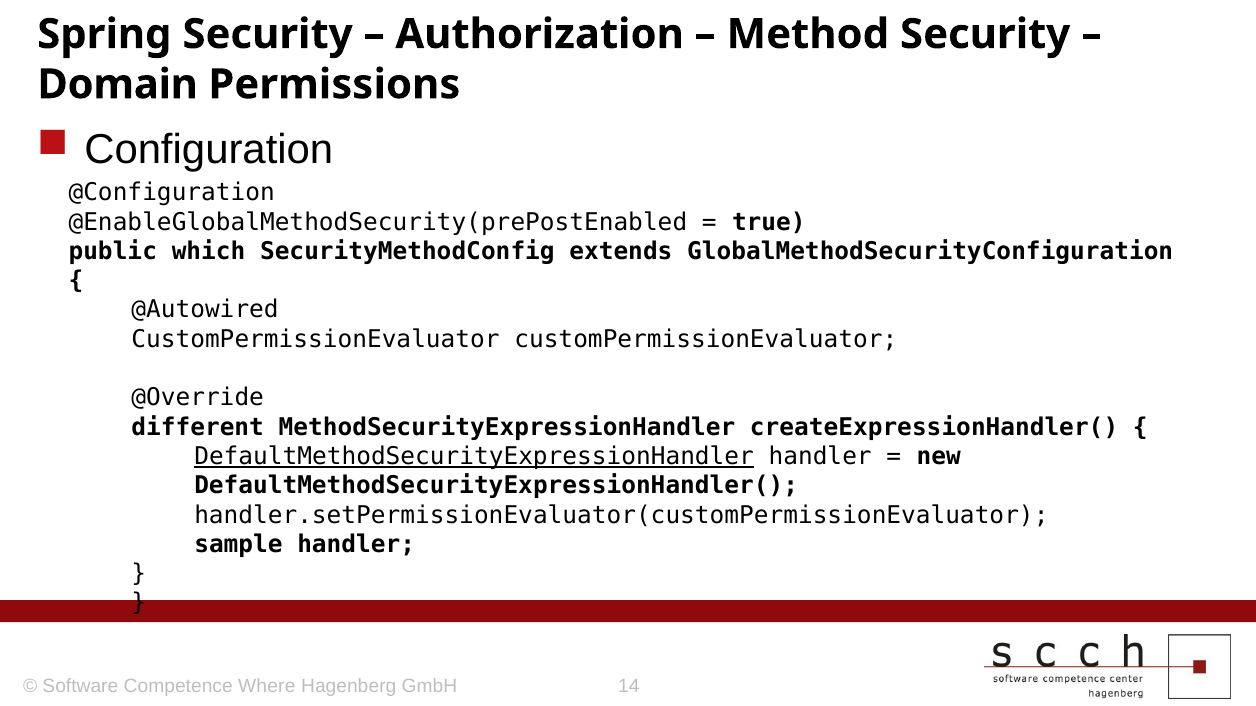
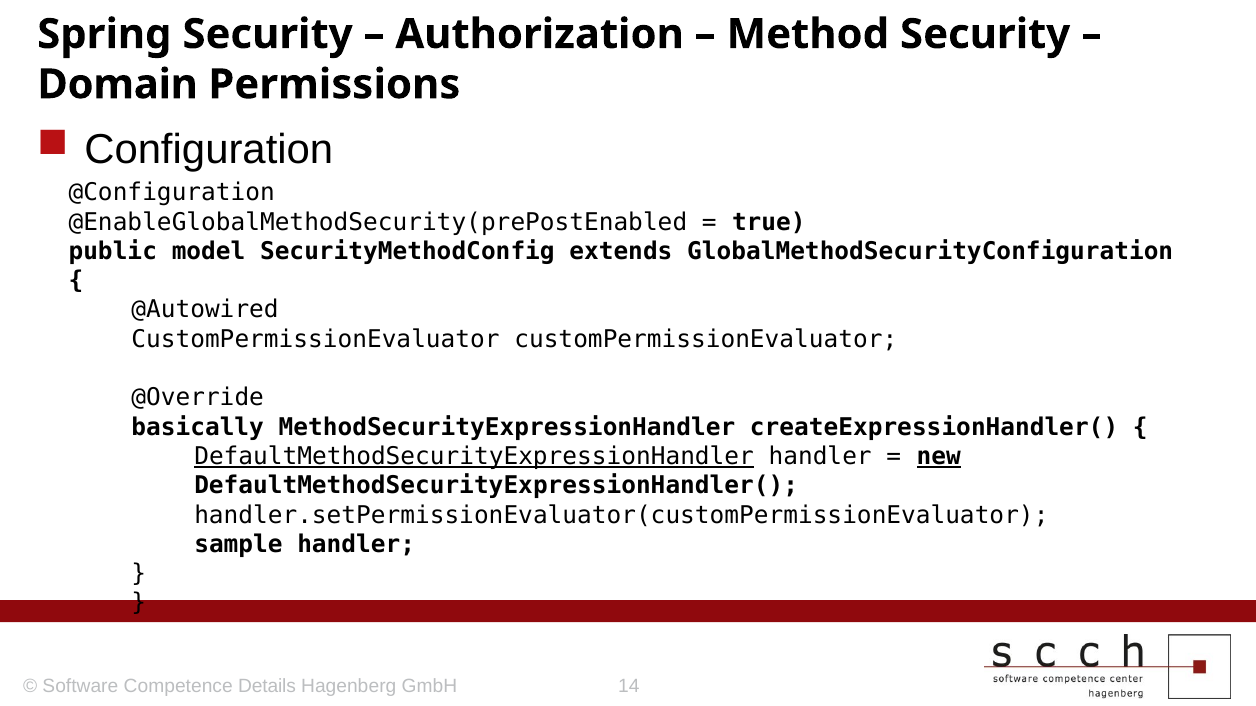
which: which -> model
different: different -> basically
new underline: none -> present
Where: Where -> Details
